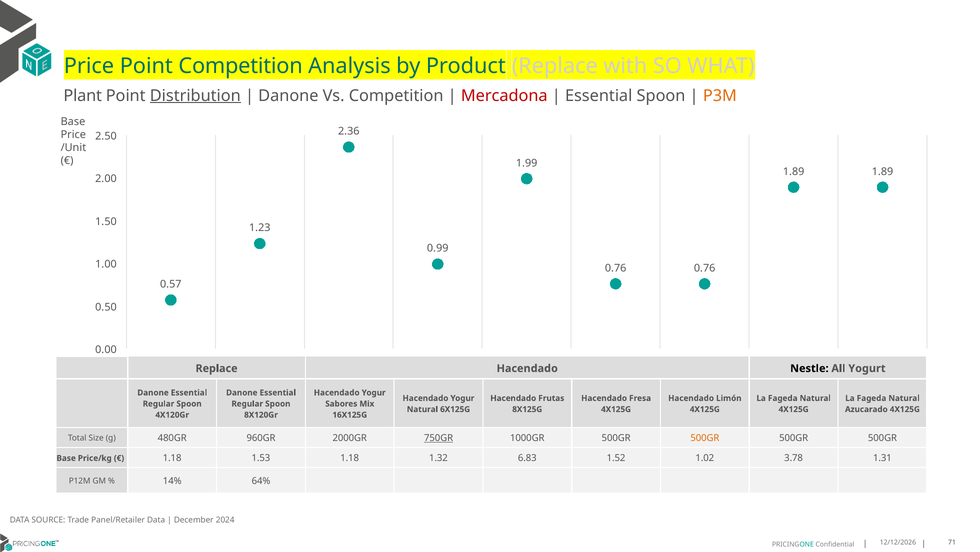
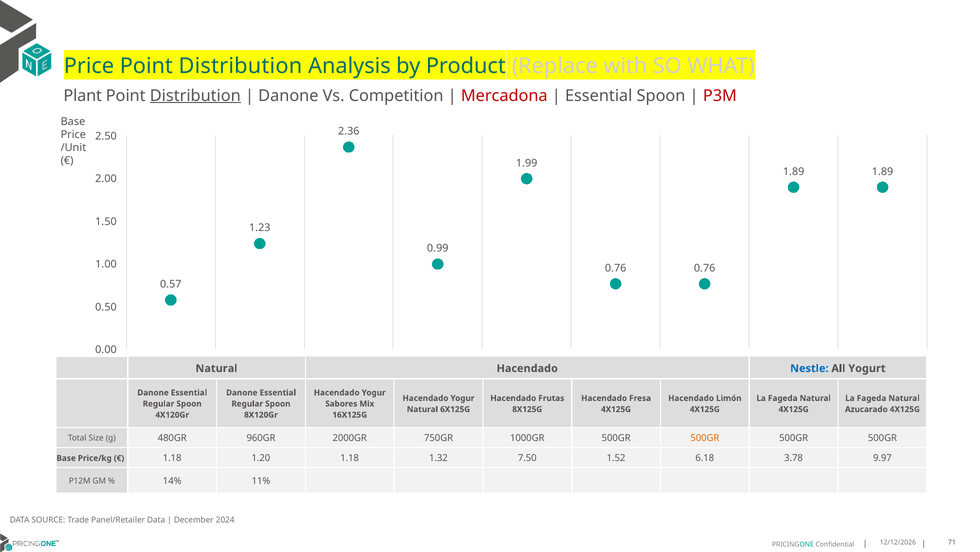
Price Point Competition: Competition -> Distribution
P3M colour: orange -> red
Replace at (217, 368): Replace -> Natural
Nestle colour: black -> blue
750GR underline: present -> none
1.53: 1.53 -> 1.20
6.83: 6.83 -> 7.50
1.02: 1.02 -> 6.18
1.31: 1.31 -> 9.97
64%: 64% -> 11%
